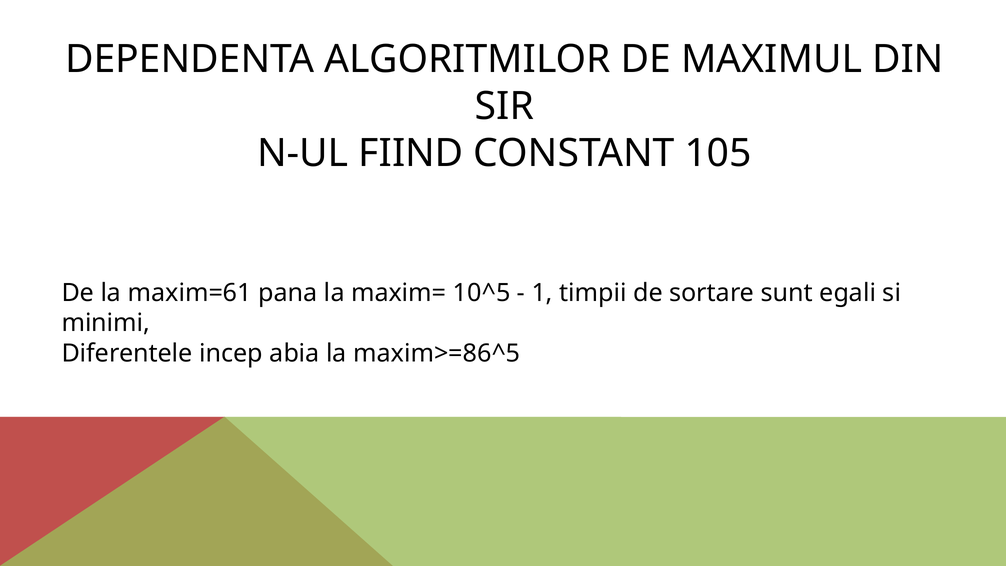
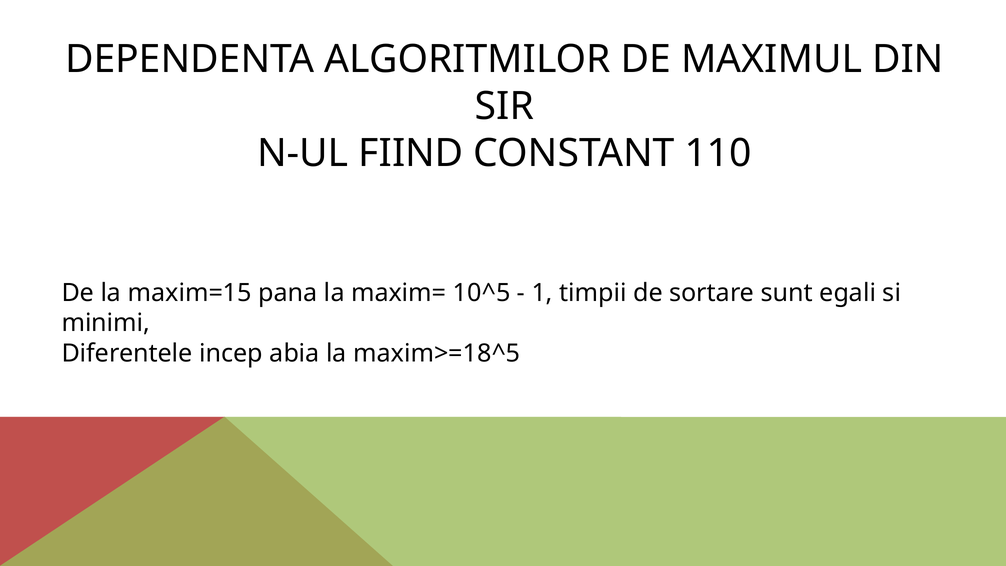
105: 105 -> 110
maxim=61: maxim=61 -> maxim=15
maxim>=86^5: maxim>=86^5 -> maxim>=18^5
